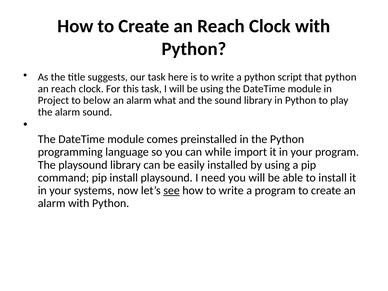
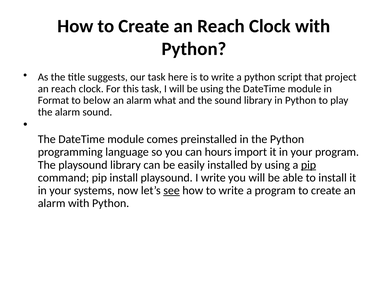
that python: python -> project
Project: Project -> Format
while: while -> hours
pip at (309, 165) underline: none -> present
I need: need -> write
